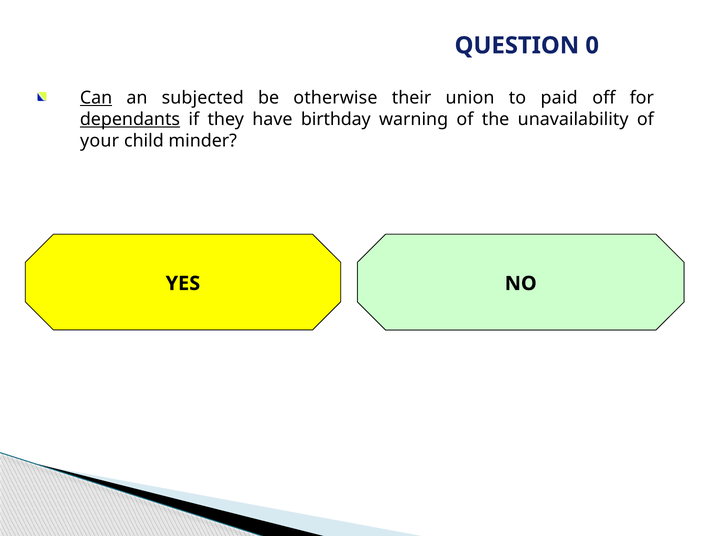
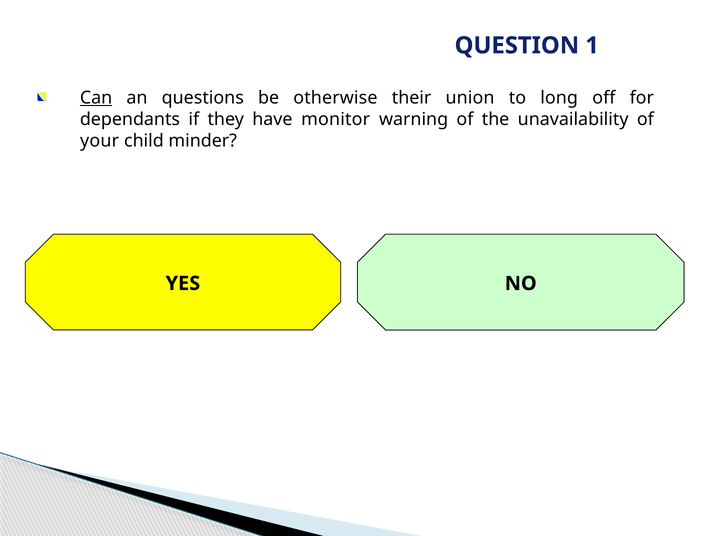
0: 0 -> 1
subjected: subjected -> questions
paid: paid -> long
dependants underline: present -> none
birthday: birthday -> monitor
